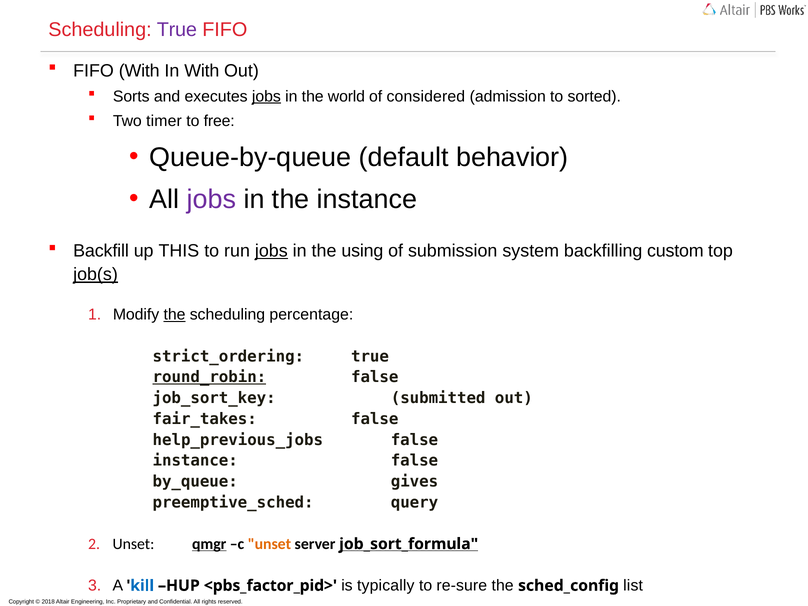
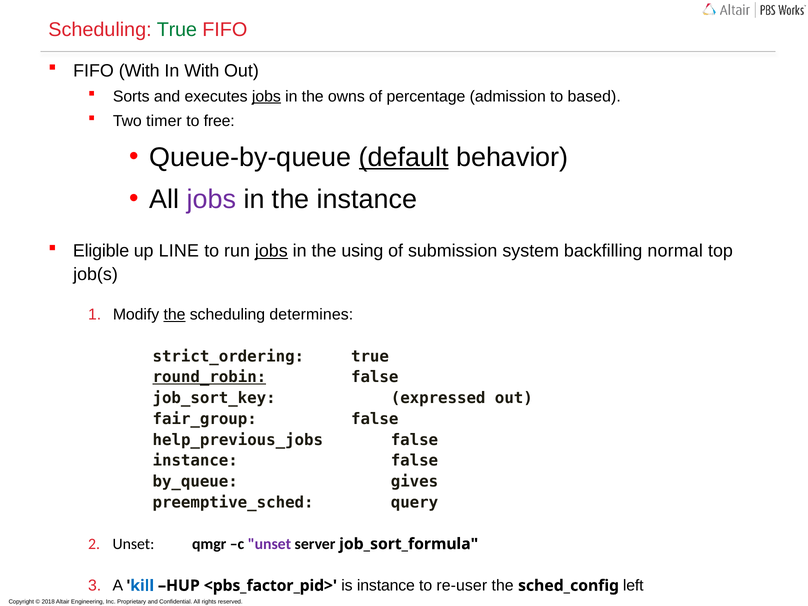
True at (177, 30) colour: purple -> green
world: world -> owns
considered: considered -> percentage
sorted: sorted -> based
default underline: none -> present
Backfill: Backfill -> Eligible
THIS: THIS -> LINE
custom: custom -> normal
job(s underline: present -> none
percentage: percentage -> determines
submitted: submitted -> expressed
fair_takes: fair_takes -> fair_group
qmgr underline: present -> none
unset at (269, 544) colour: orange -> purple
job_sort_formula underline: present -> none
is typically: typically -> instance
re-sure: re-sure -> re-user
list: list -> left
